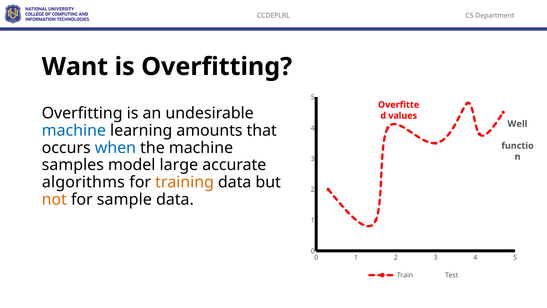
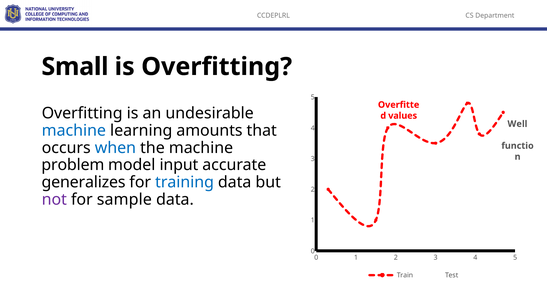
Want: Want -> Small
samples: samples -> problem
large: large -> input
algorithms: algorithms -> generalizes
training colour: orange -> blue
not colour: orange -> purple
